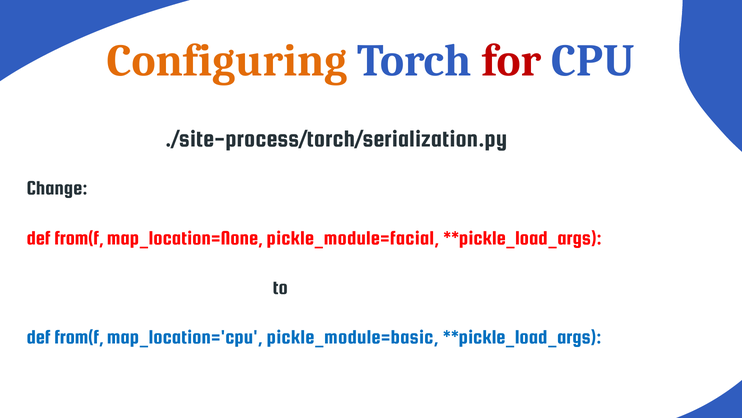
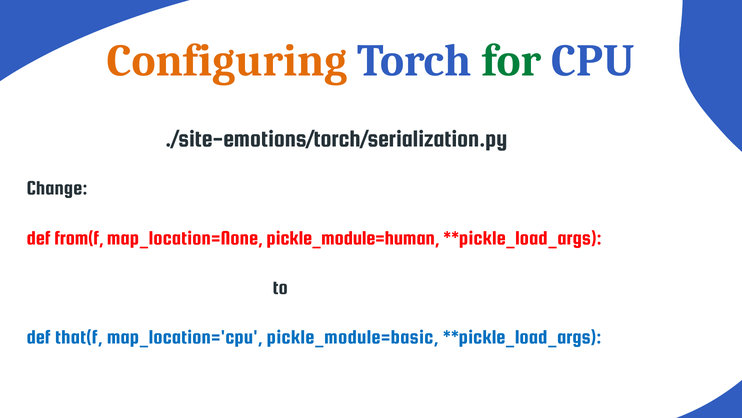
for colour: red -> green
./site-process/torch/serialization.py: ./site-process/torch/serialization.py -> ./site-emotions/torch/serialization.py
pickle_module=facial: pickle_module=facial -> pickle_module=human
from(f at (79, 336): from(f -> that(f
